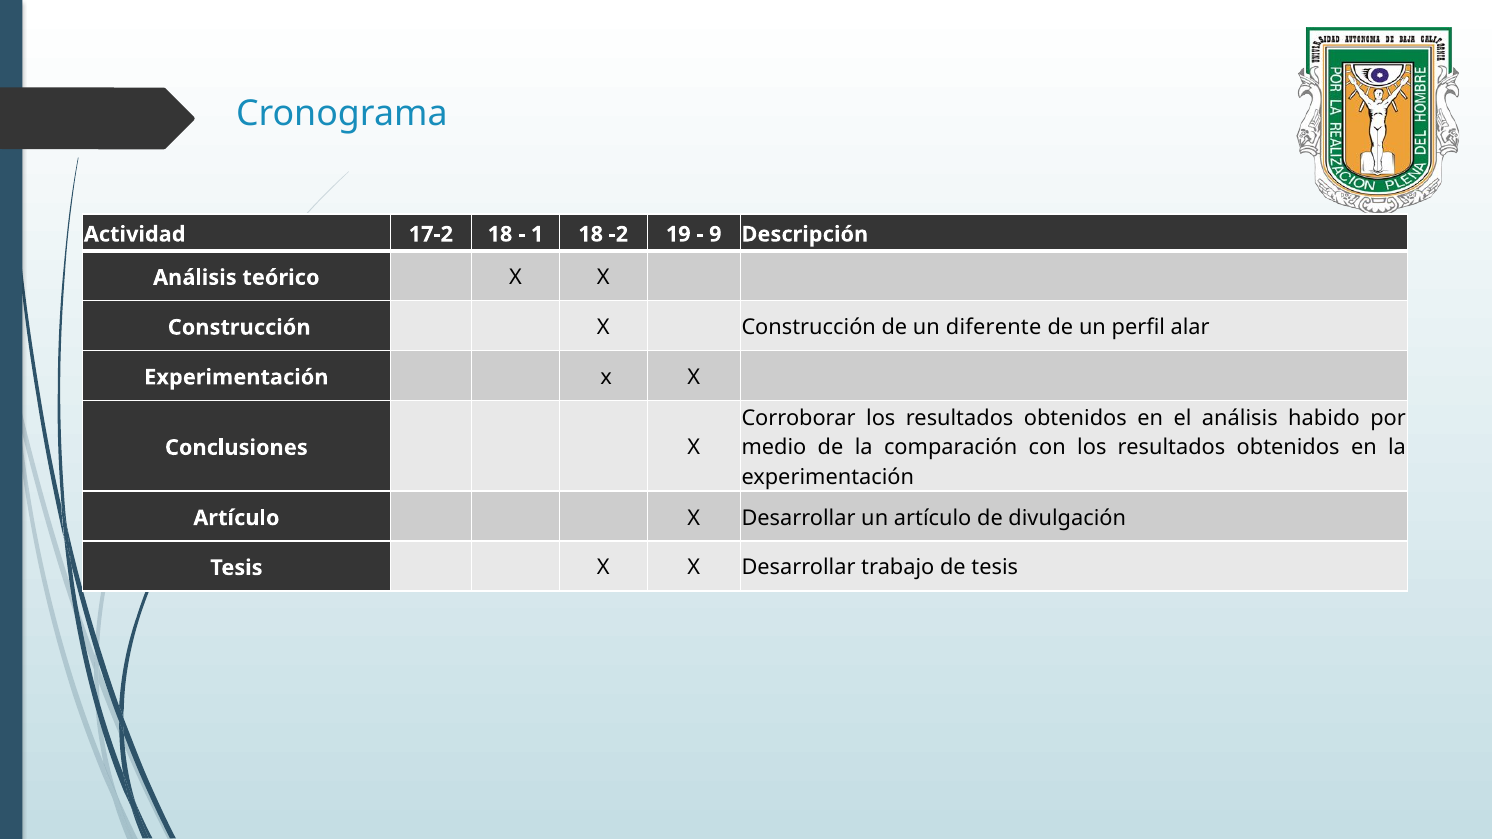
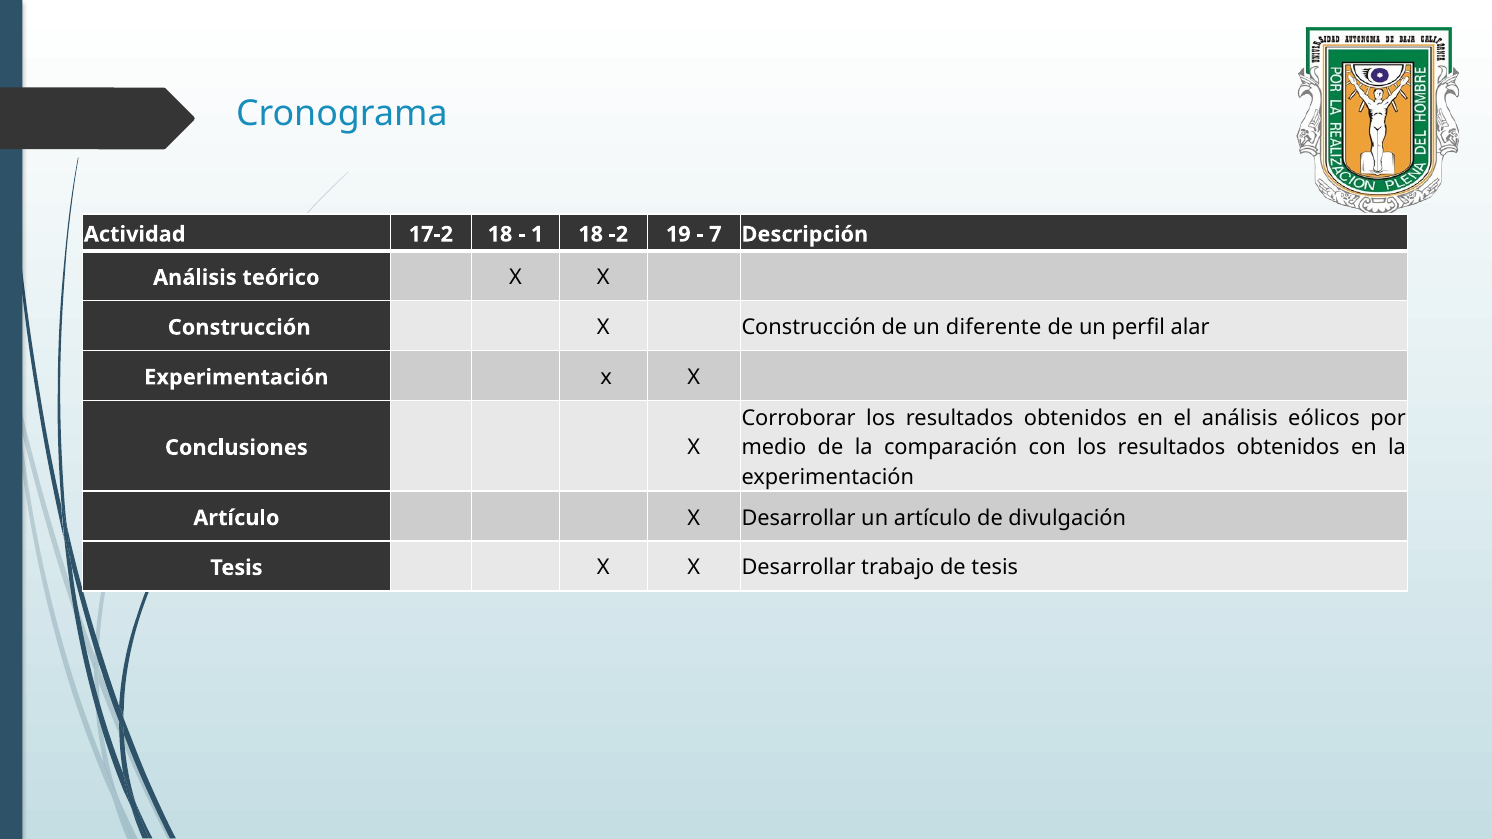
9: 9 -> 7
habido: habido -> eólicos
